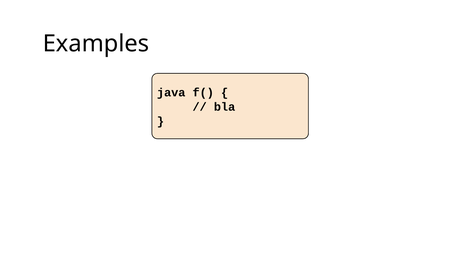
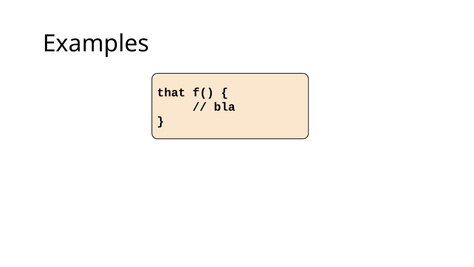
java: java -> that
